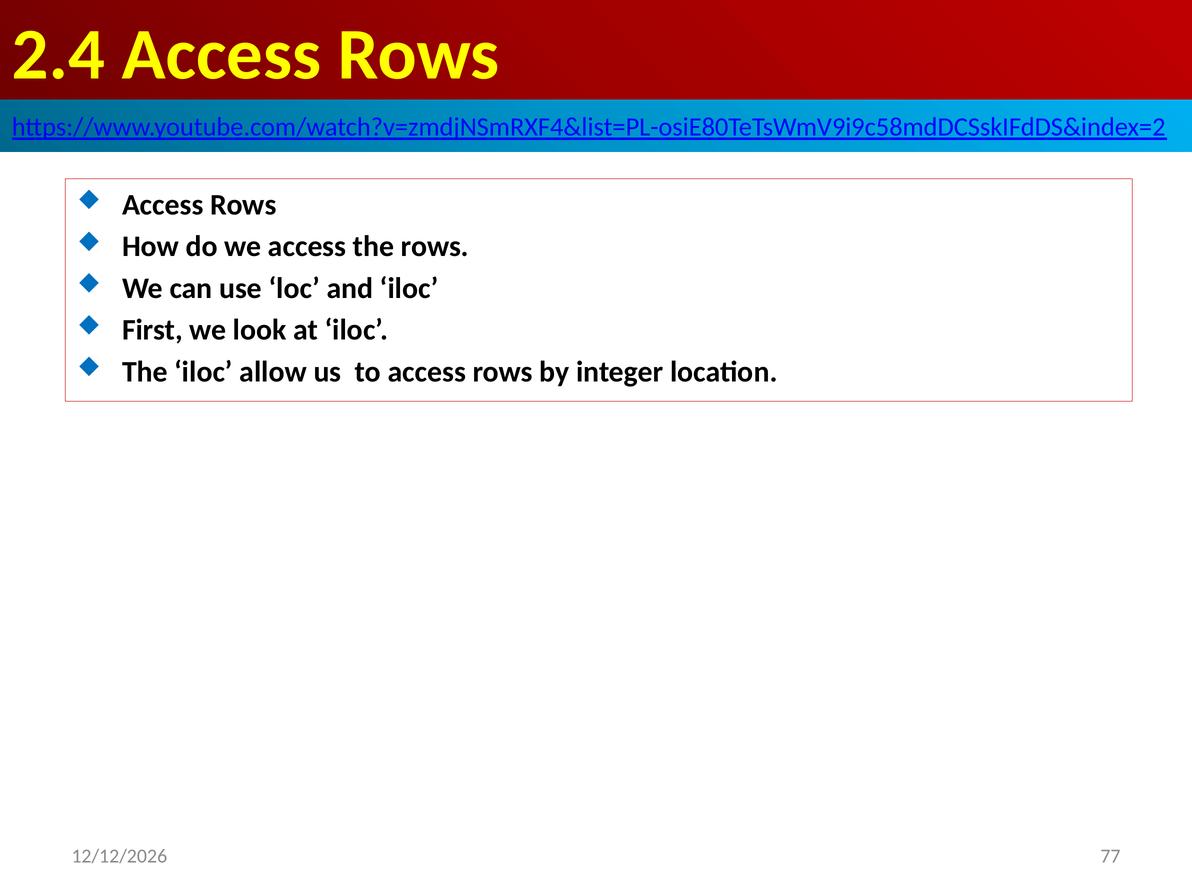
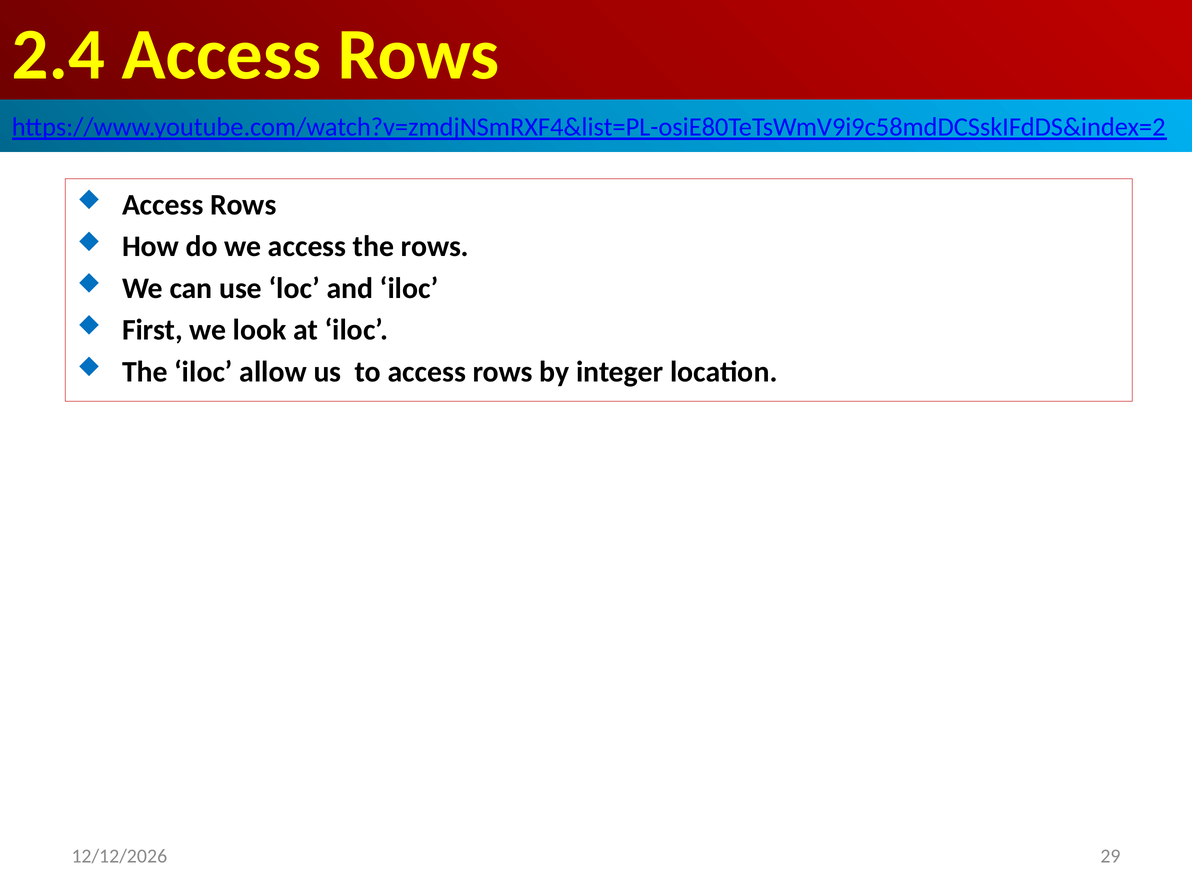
77: 77 -> 29
